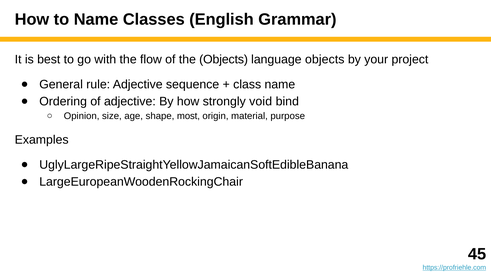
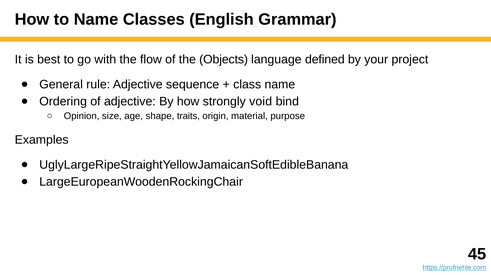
language objects: objects -> defined
most: most -> traits
